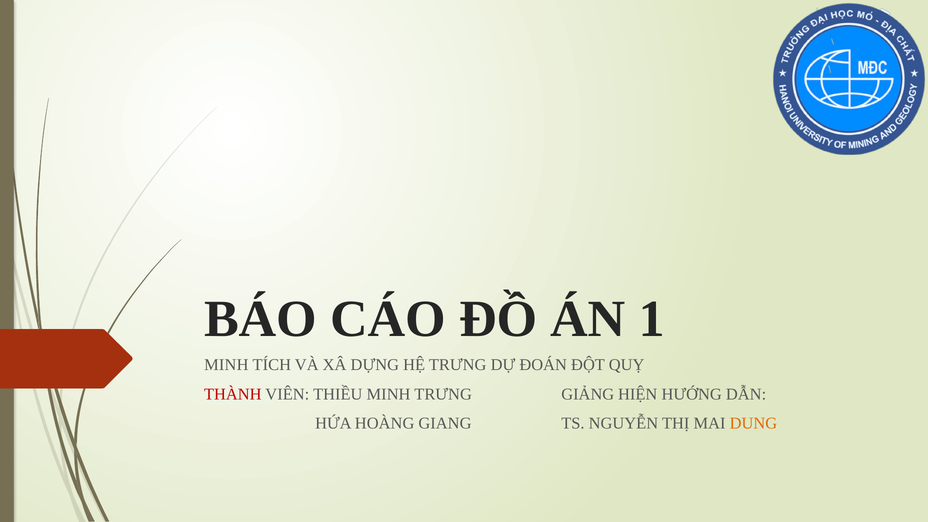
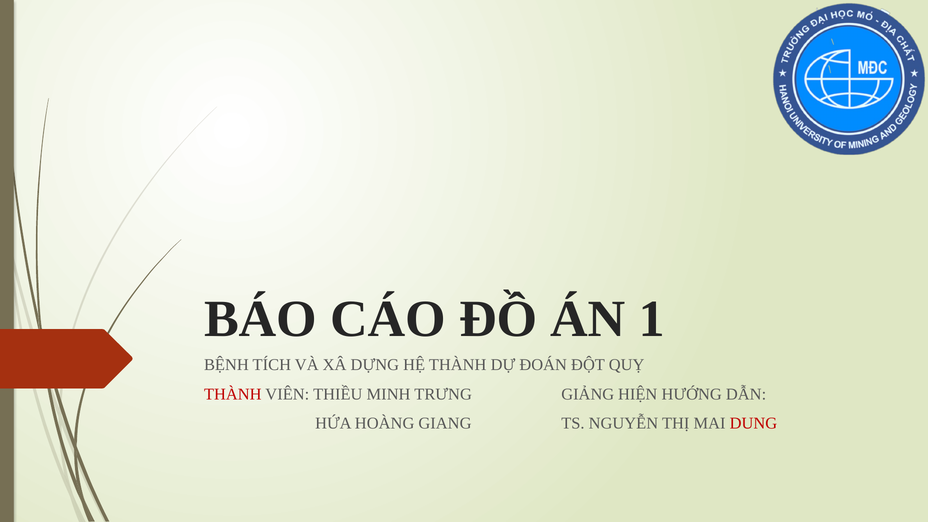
MINH at (226, 365): MINH -> BỆNH
HỆ TRƯNG: TRƯNG -> THÀNH
DUNG colour: orange -> red
